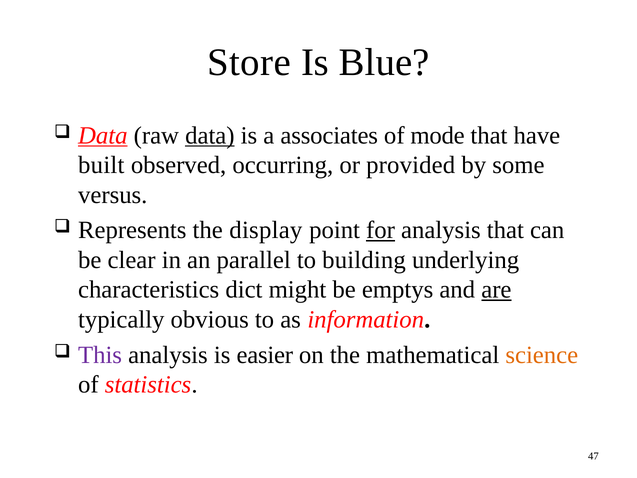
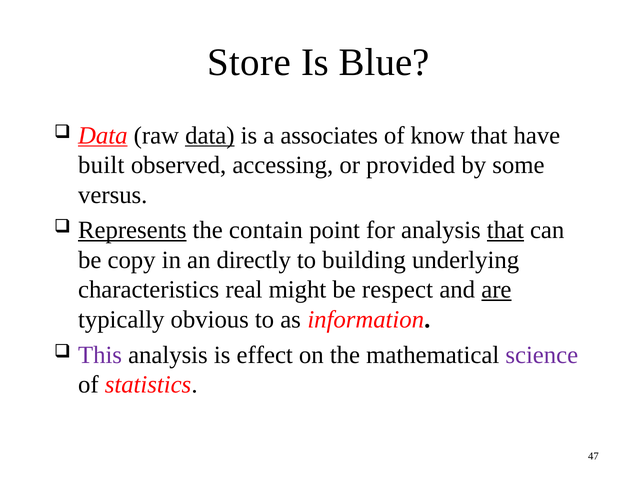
mode: mode -> know
occurring: occurring -> accessing
Represents underline: none -> present
display: display -> contain
for underline: present -> none
that at (505, 230) underline: none -> present
clear: clear -> copy
parallel: parallel -> directly
dict: dict -> real
emptys: emptys -> respect
easier: easier -> effect
science colour: orange -> purple
